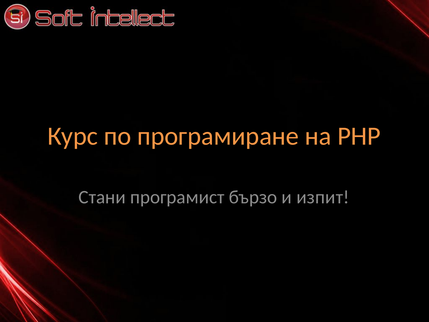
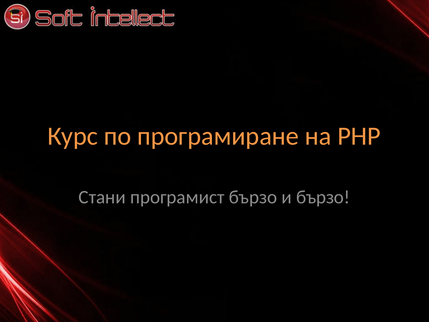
и изпит: изпит -> бързо
